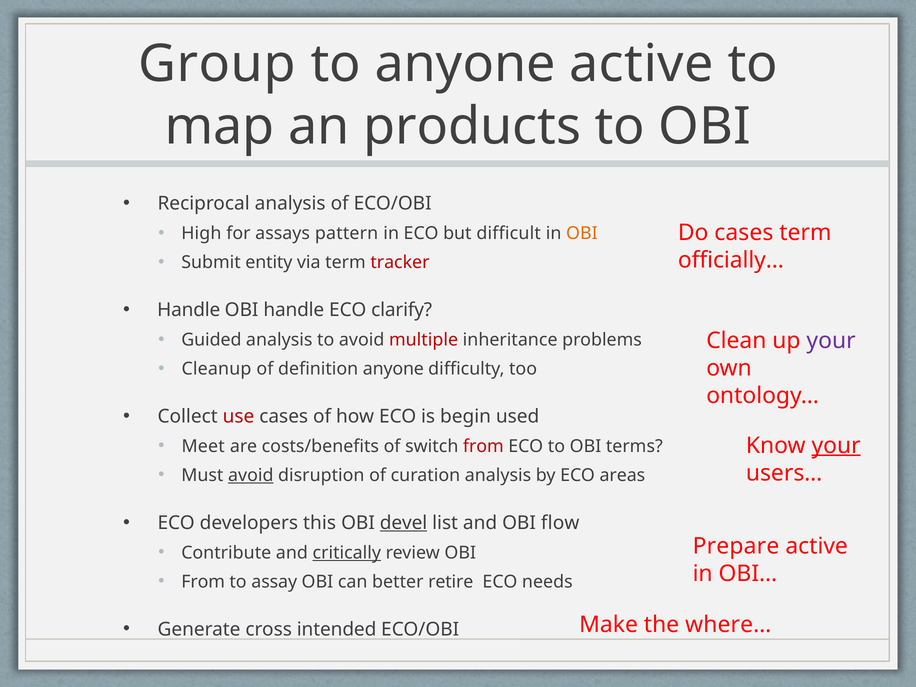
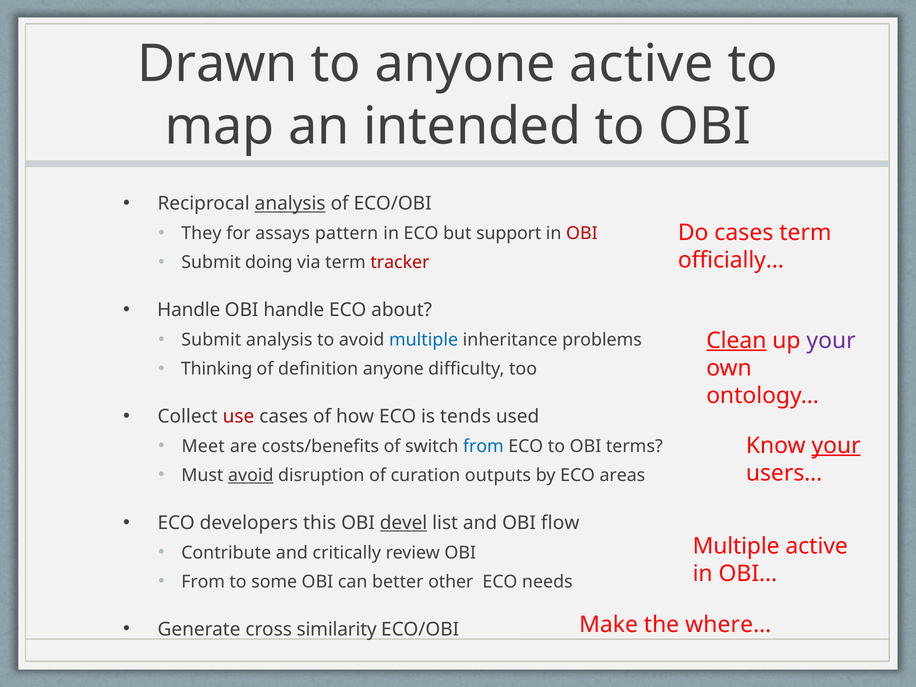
Group: Group -> Drawn
products: products -> intended
analysis at (290, 204) underline: none -> present
High: High -> They
difficult: difficult -> support
OBI at (582, 233) colour: orange -> red
entity: entity -> doing
clarify: clarify -> about
Guided at (211, 340): Guided -> Submit
multiple at (424, 340) colour: red -> blue
Clean underline: none -> present
Cleanup: Cleanup -> Thinking
begin: begin -> tends
from at (483, 446) colour: red -> blue
curation analysis: analysis -> outputs
Prepare at (736, 546): Prepare -> Multiple
critically underline: present -> none
assay: assay -> some
retire: retire -> other
intended: intended -> similarity
